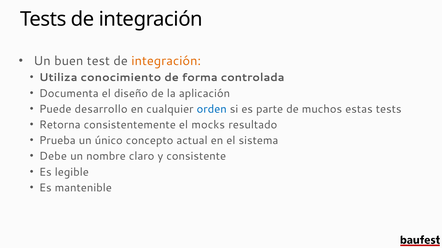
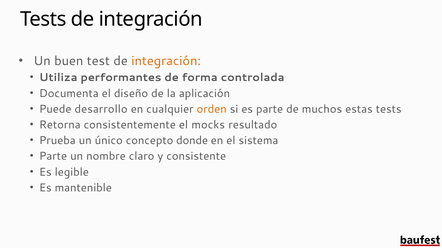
conocimiento: conocimiento -> performantes
orden colour: blue -> orange
actual: actual -> donde
Debe at (53, 157): Debe -> Parte
